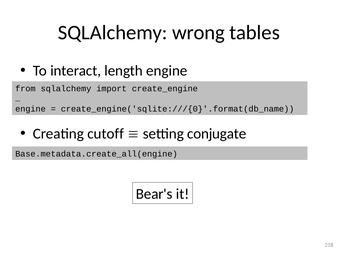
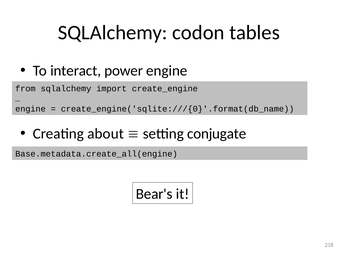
wrong: wrong -> codon
length: length -> power
cutoff: cutoff -> about
